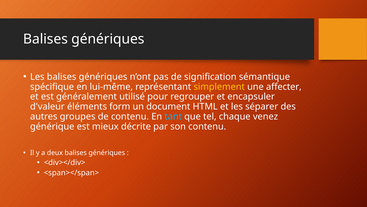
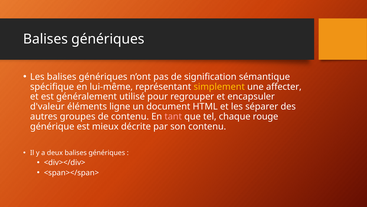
form: form -> ligne
tant colour: light blue -> pink
venez: venez -> rouge
